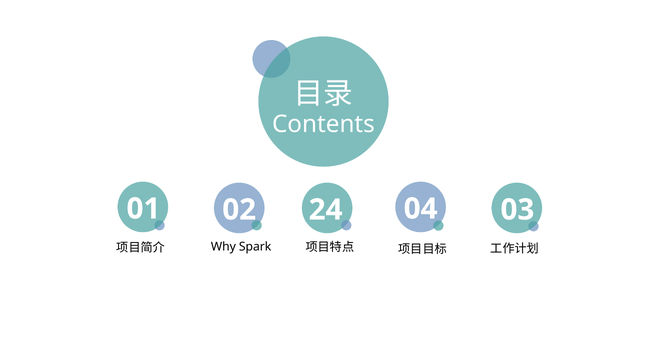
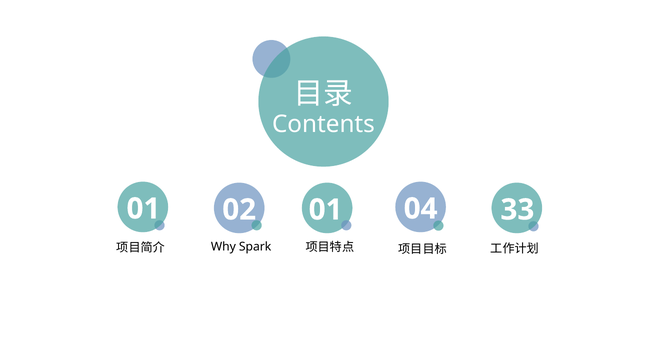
02 24: 24 -> 01
03: 03 -> 33
